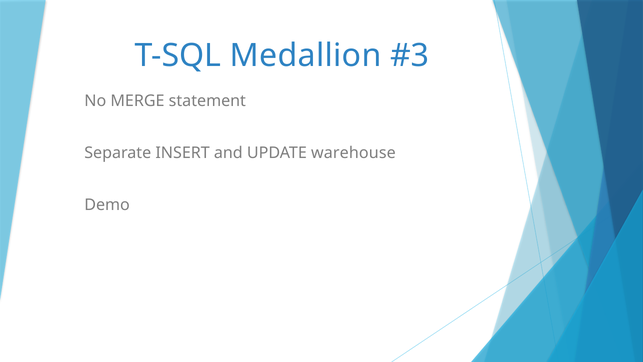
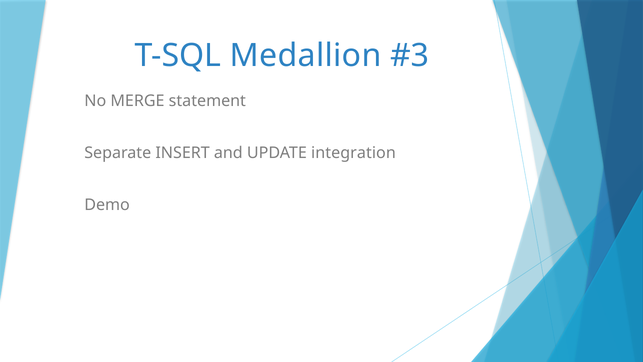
warehouse: warehouse -> integration
